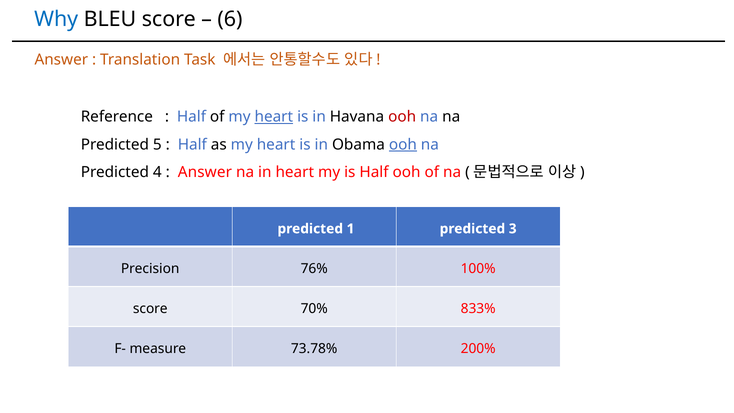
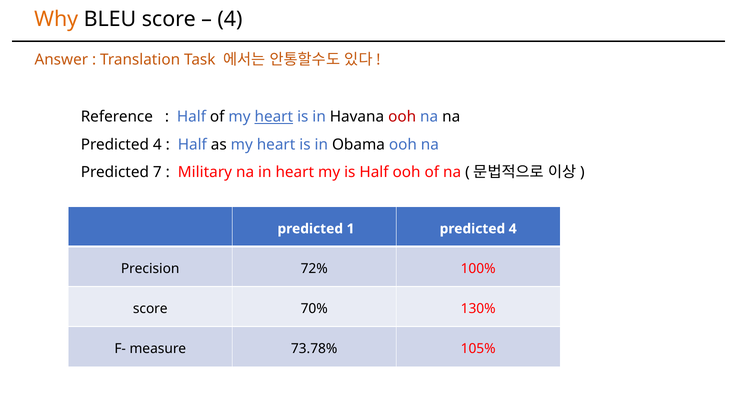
Why colour: blue -> orange
6 at (230, 19): 6 -> 4
5 at (157, 144): 5 -> 4
ooh at (403, 144) underline: present -> none
4: 4 -> 7
Answer at (205, 172): Answer -> Military
1 predicted 3: 3 -> 4
76%: 76% -> 72%
833%: 833% -> 130%
200%: 200% -> 105%
